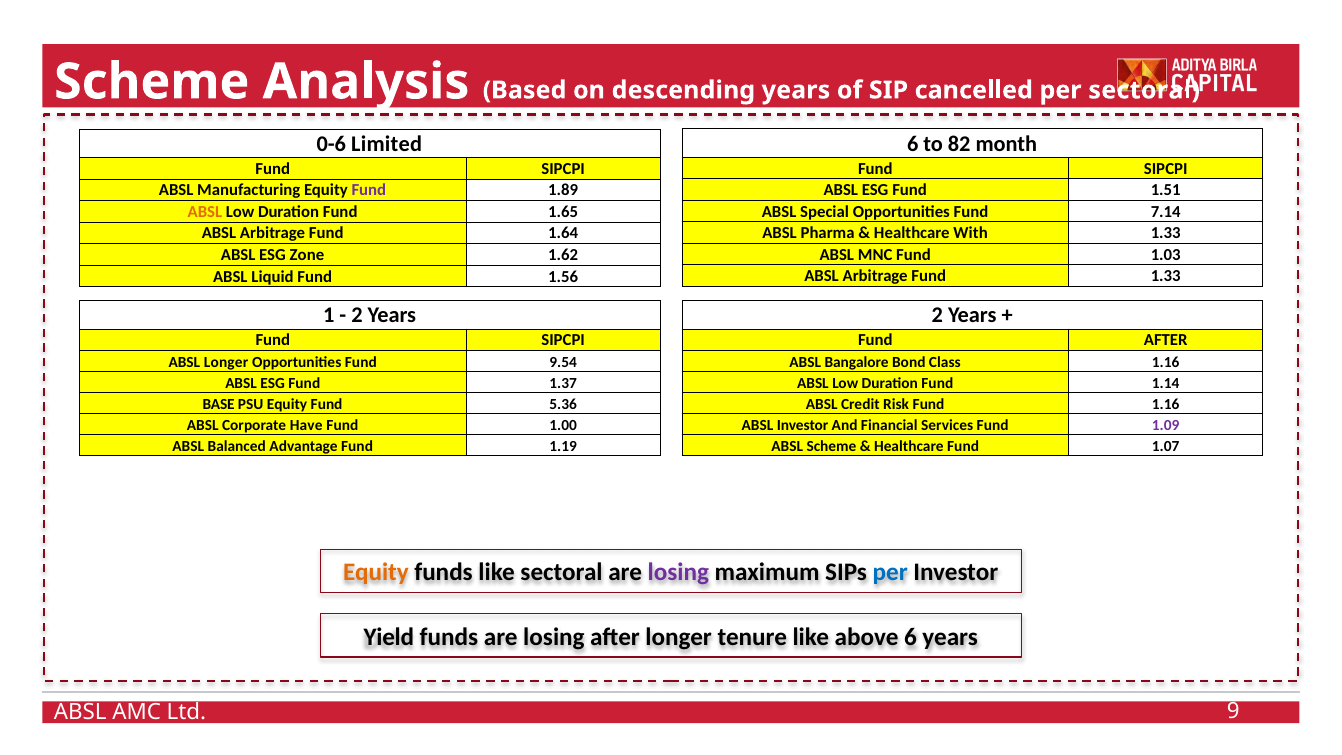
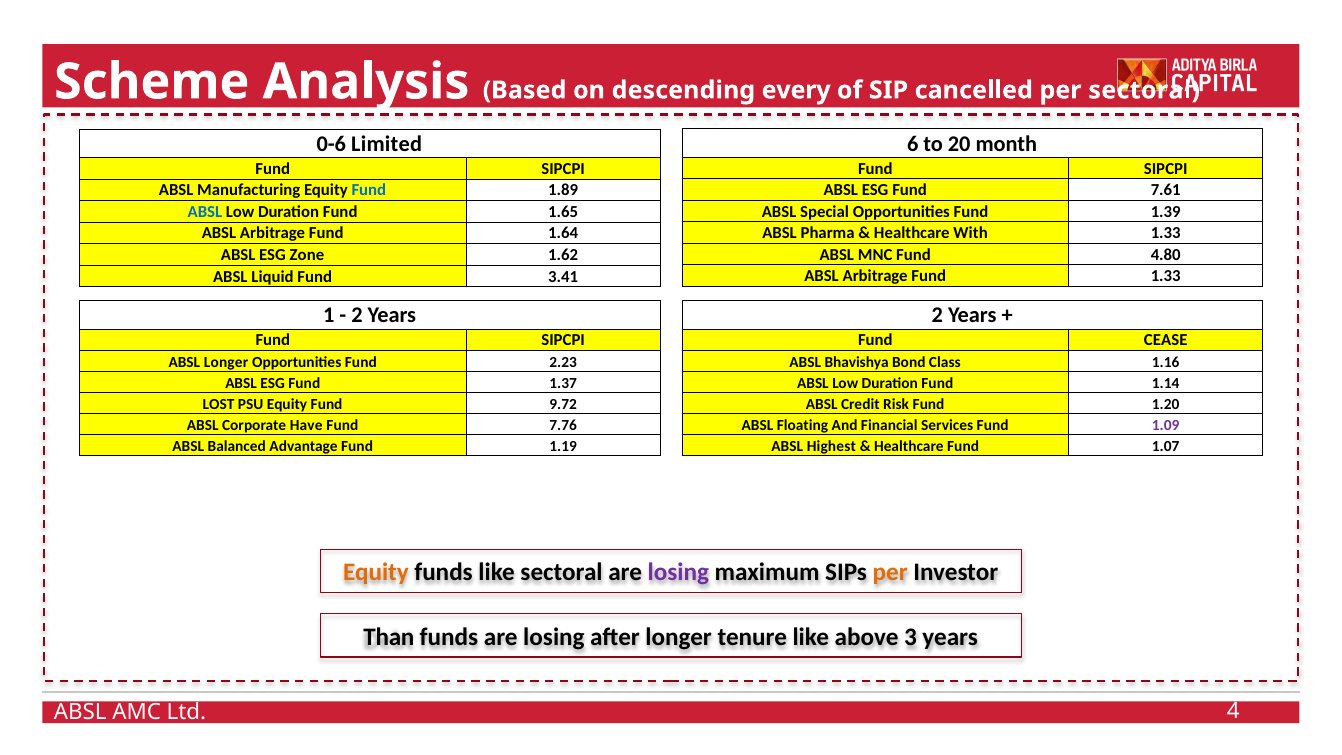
descending years: years -> every
82: 82 -> 20
1.51: 1.51 -> 7.61
Fund at (369, 190) colour: purple -> blue
7.14: 7.14 -> 1.39
ABSL at (205, 212) colour: orange -> blue
1.03: 1.03 -> 4.80
1.56: 1.56 -> 3.41
Fund AFTER: AFTER -> CEASE
9.54: 9.54 -> 2.23
Bangalore: Bangalore -> Bhavishya
BASE: BASE -> LOST
5.36: 5.36 -> 9.72
Fund 1.16: 1.16 -> 1.20
1.00: 1.00 -> 7.76
ABSL Investor: Investor -> Floating
ABSL Scheme: Scheme -> Highest
per at (890, 573) colour: blue -> orange
Yield: Yield -> Than
above 6: 6 -> 3
9: 9 -> 4
